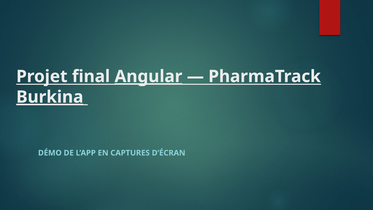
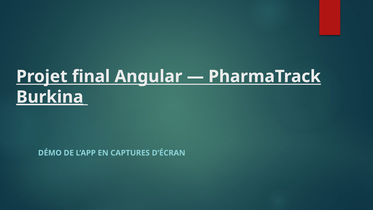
Angular underline: present -> none
